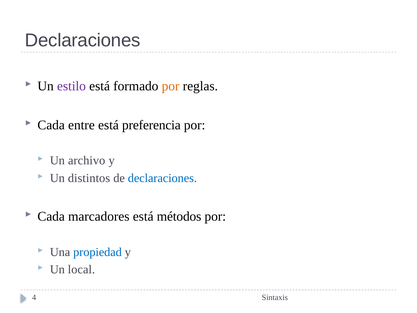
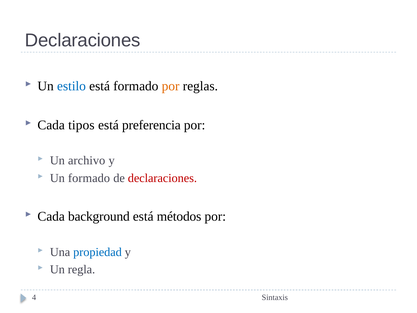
estilo colour: purple -> blue
entre: entre -> tipos
Un distintos: distintos -> formado
declaraciones at (162, 178) colour: blue -> red
marcadores: marcadores -> background
local: local -> regla
